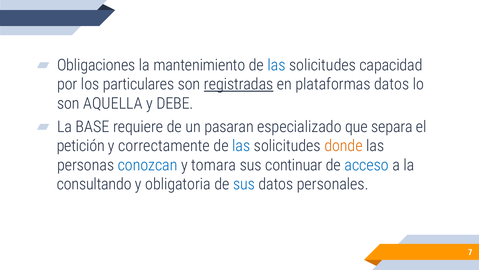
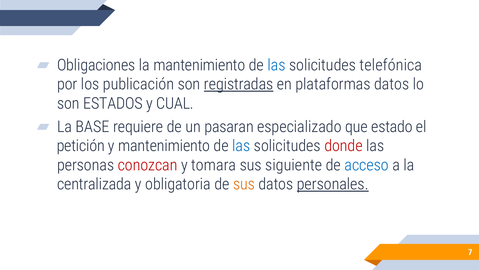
capacidad: capacidad -> telefónica
particulares: particulares -> publicación
AQUELLA: AQUELLA -> ESTADOS
DEBE: DEBE -> CUAL
separa: separa -> estado
y correctamente: correctamente -> mantenimiento
donde colour: orange -> red
conozcan colour: blue -> red
continuar: continuar -> siguiente
consultando: consultando -> centralizada
sus at (244, 184) colour: blue -> orange
personales underline: none -> present
